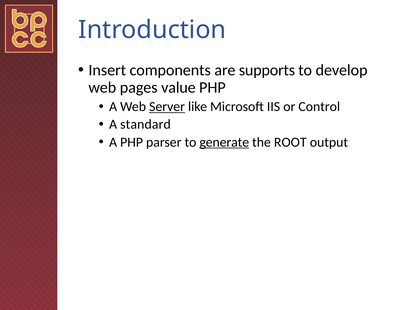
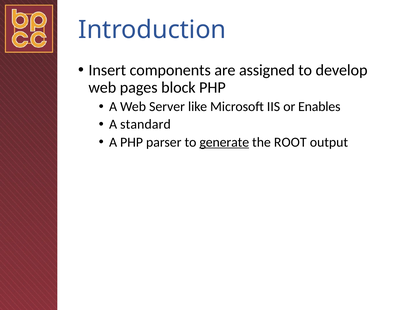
supports: supports -> assigned
value: value -> block
Server underline: present -> none
Control: Control -> Enables
